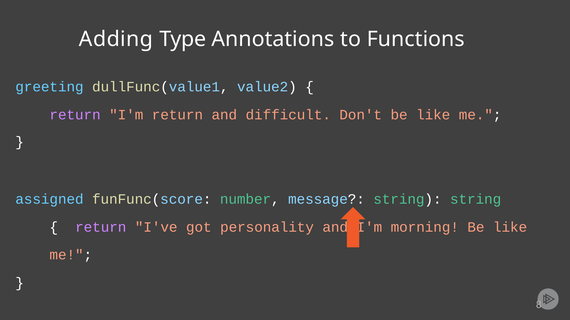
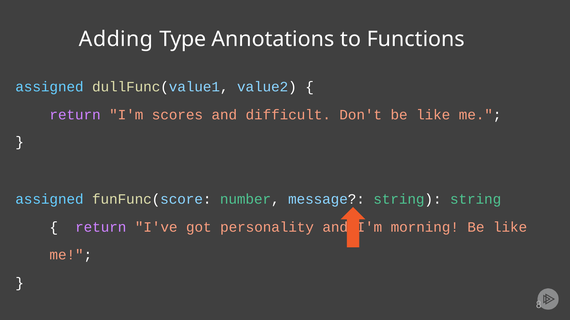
greeting at (50, 87): greeting -> assigned
I'm return: return -> scores
